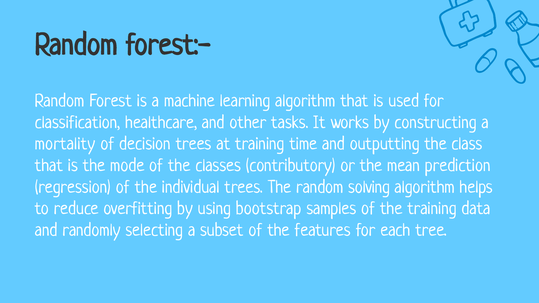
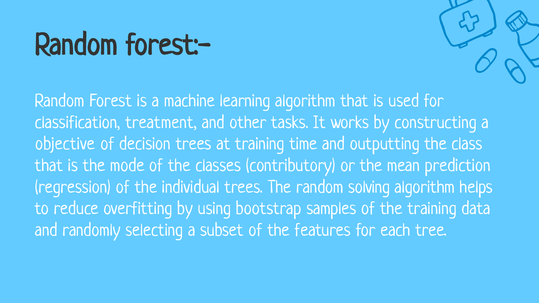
healthcare: healthcare -> treatment
mortality: mortality -> objective
